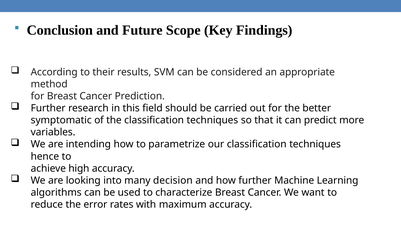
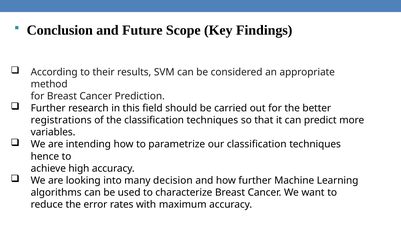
symptomatic: symptomatic -> registrations
